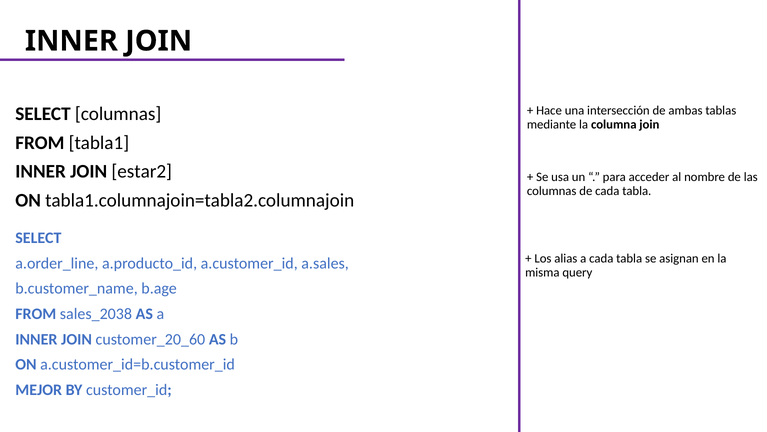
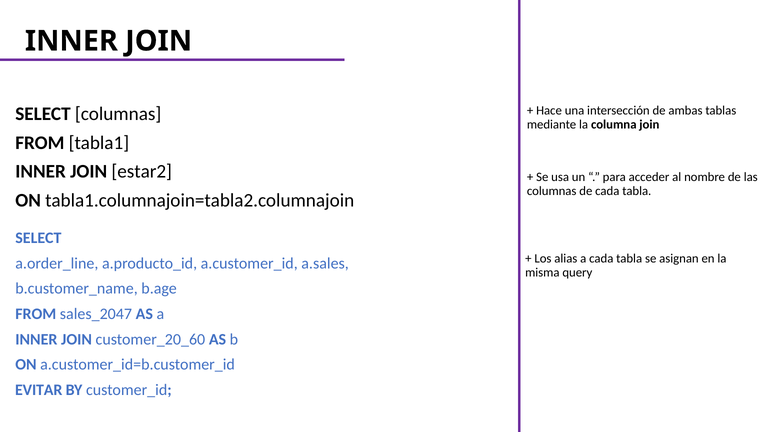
sales_2038: sales_2038 -> sales_2047
MEJOR: MEJOR -> EVITAR
